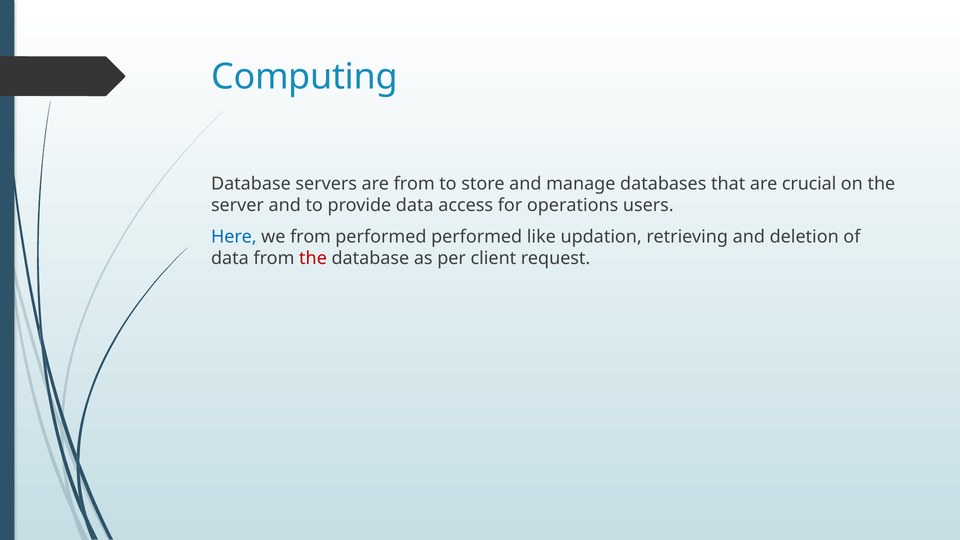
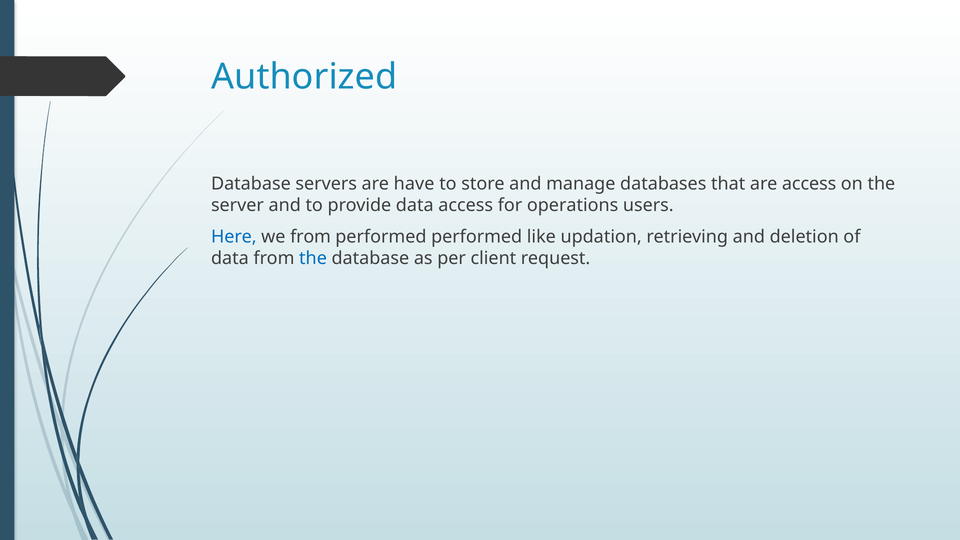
Computing: Computing -> Authorized
are from: from -> have
are crucial: crucial -> access
the at (313, 258) colour: red -> blue
